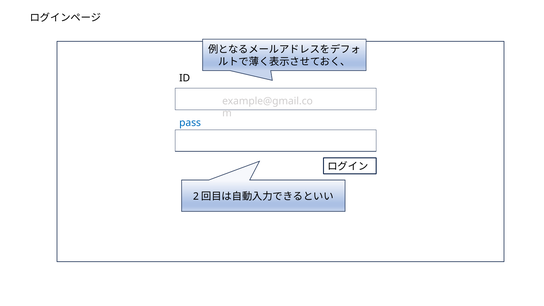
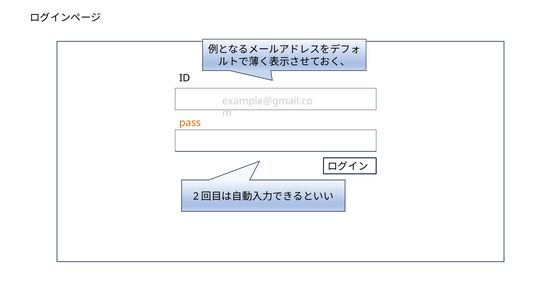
pass colour: blue -> orange
